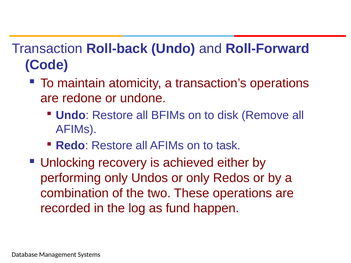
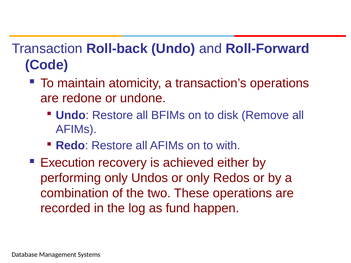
task: task -> with
Unlocking: Unlocking -> Execution
